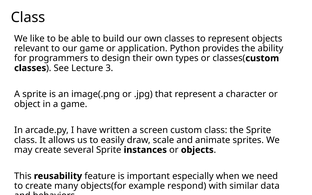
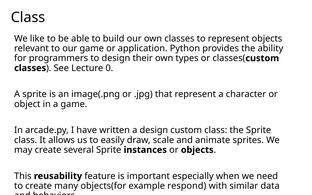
3: 3 -> 0
a screen: screen -> design
